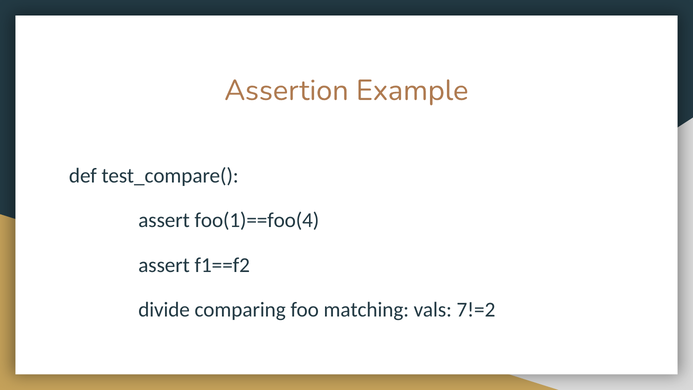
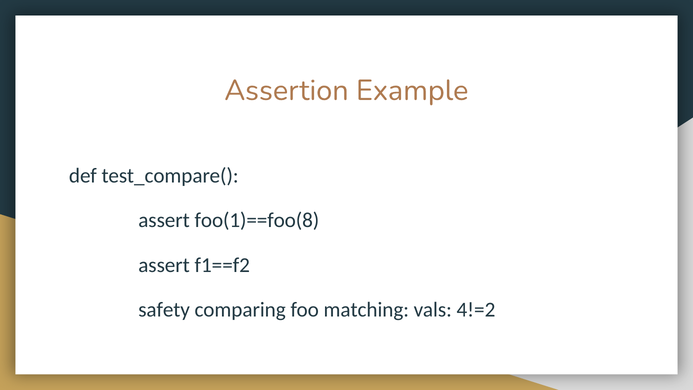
foo(1)==foo(4: foo(1)==foo(4 -> foo(1)==foo(8
divide: divide -> safety
7!=2: 7!=2 -> 4!=2
